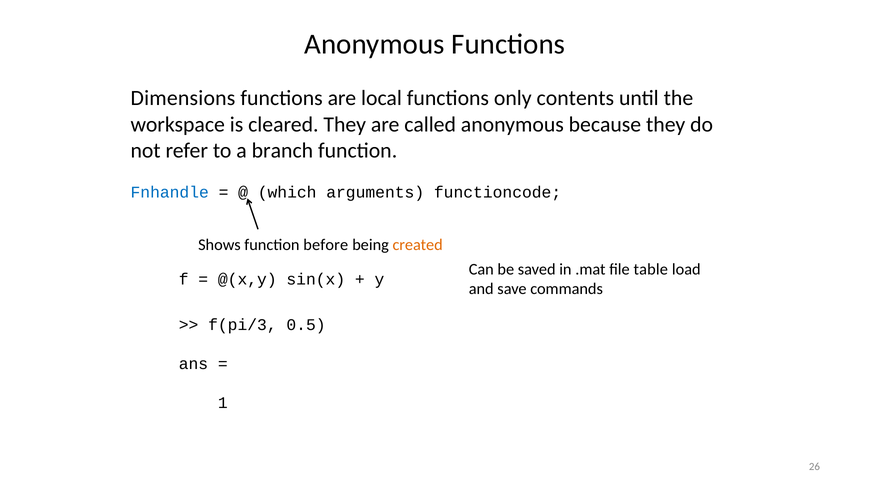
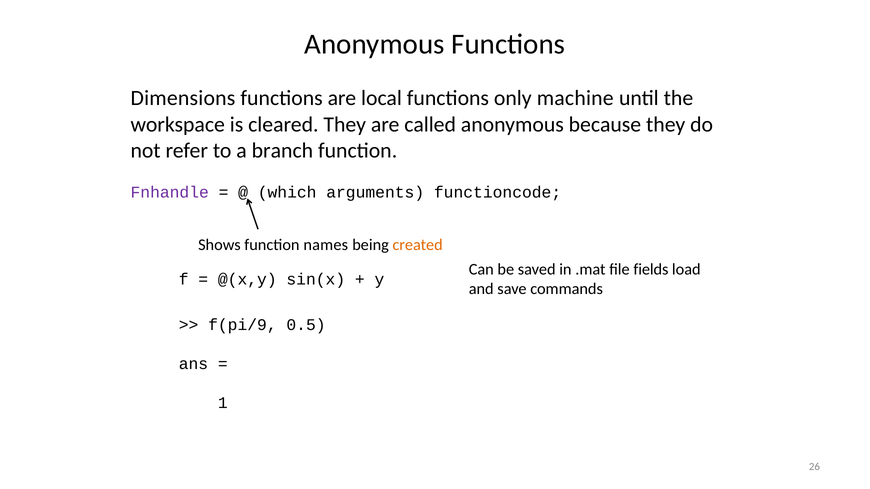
contents: contents -> machine
Fnhandle colour: blue -> purple
before: before -> names
table: table -> fields
f(pi/3: f(pi/3 -> f(pi/9
